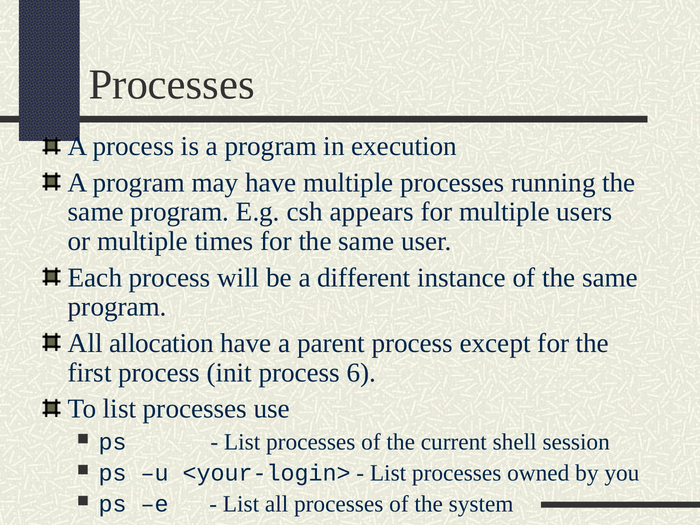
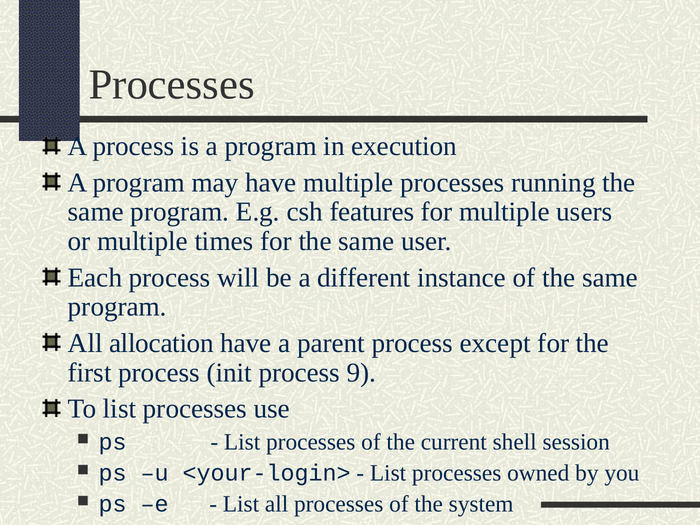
appears: appears -> features
6: 6 -> 9
